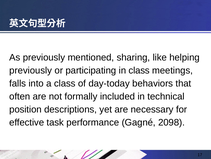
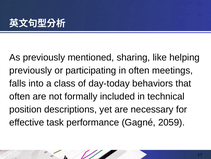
in class: class -> often
2098: 2098 -> 2059
